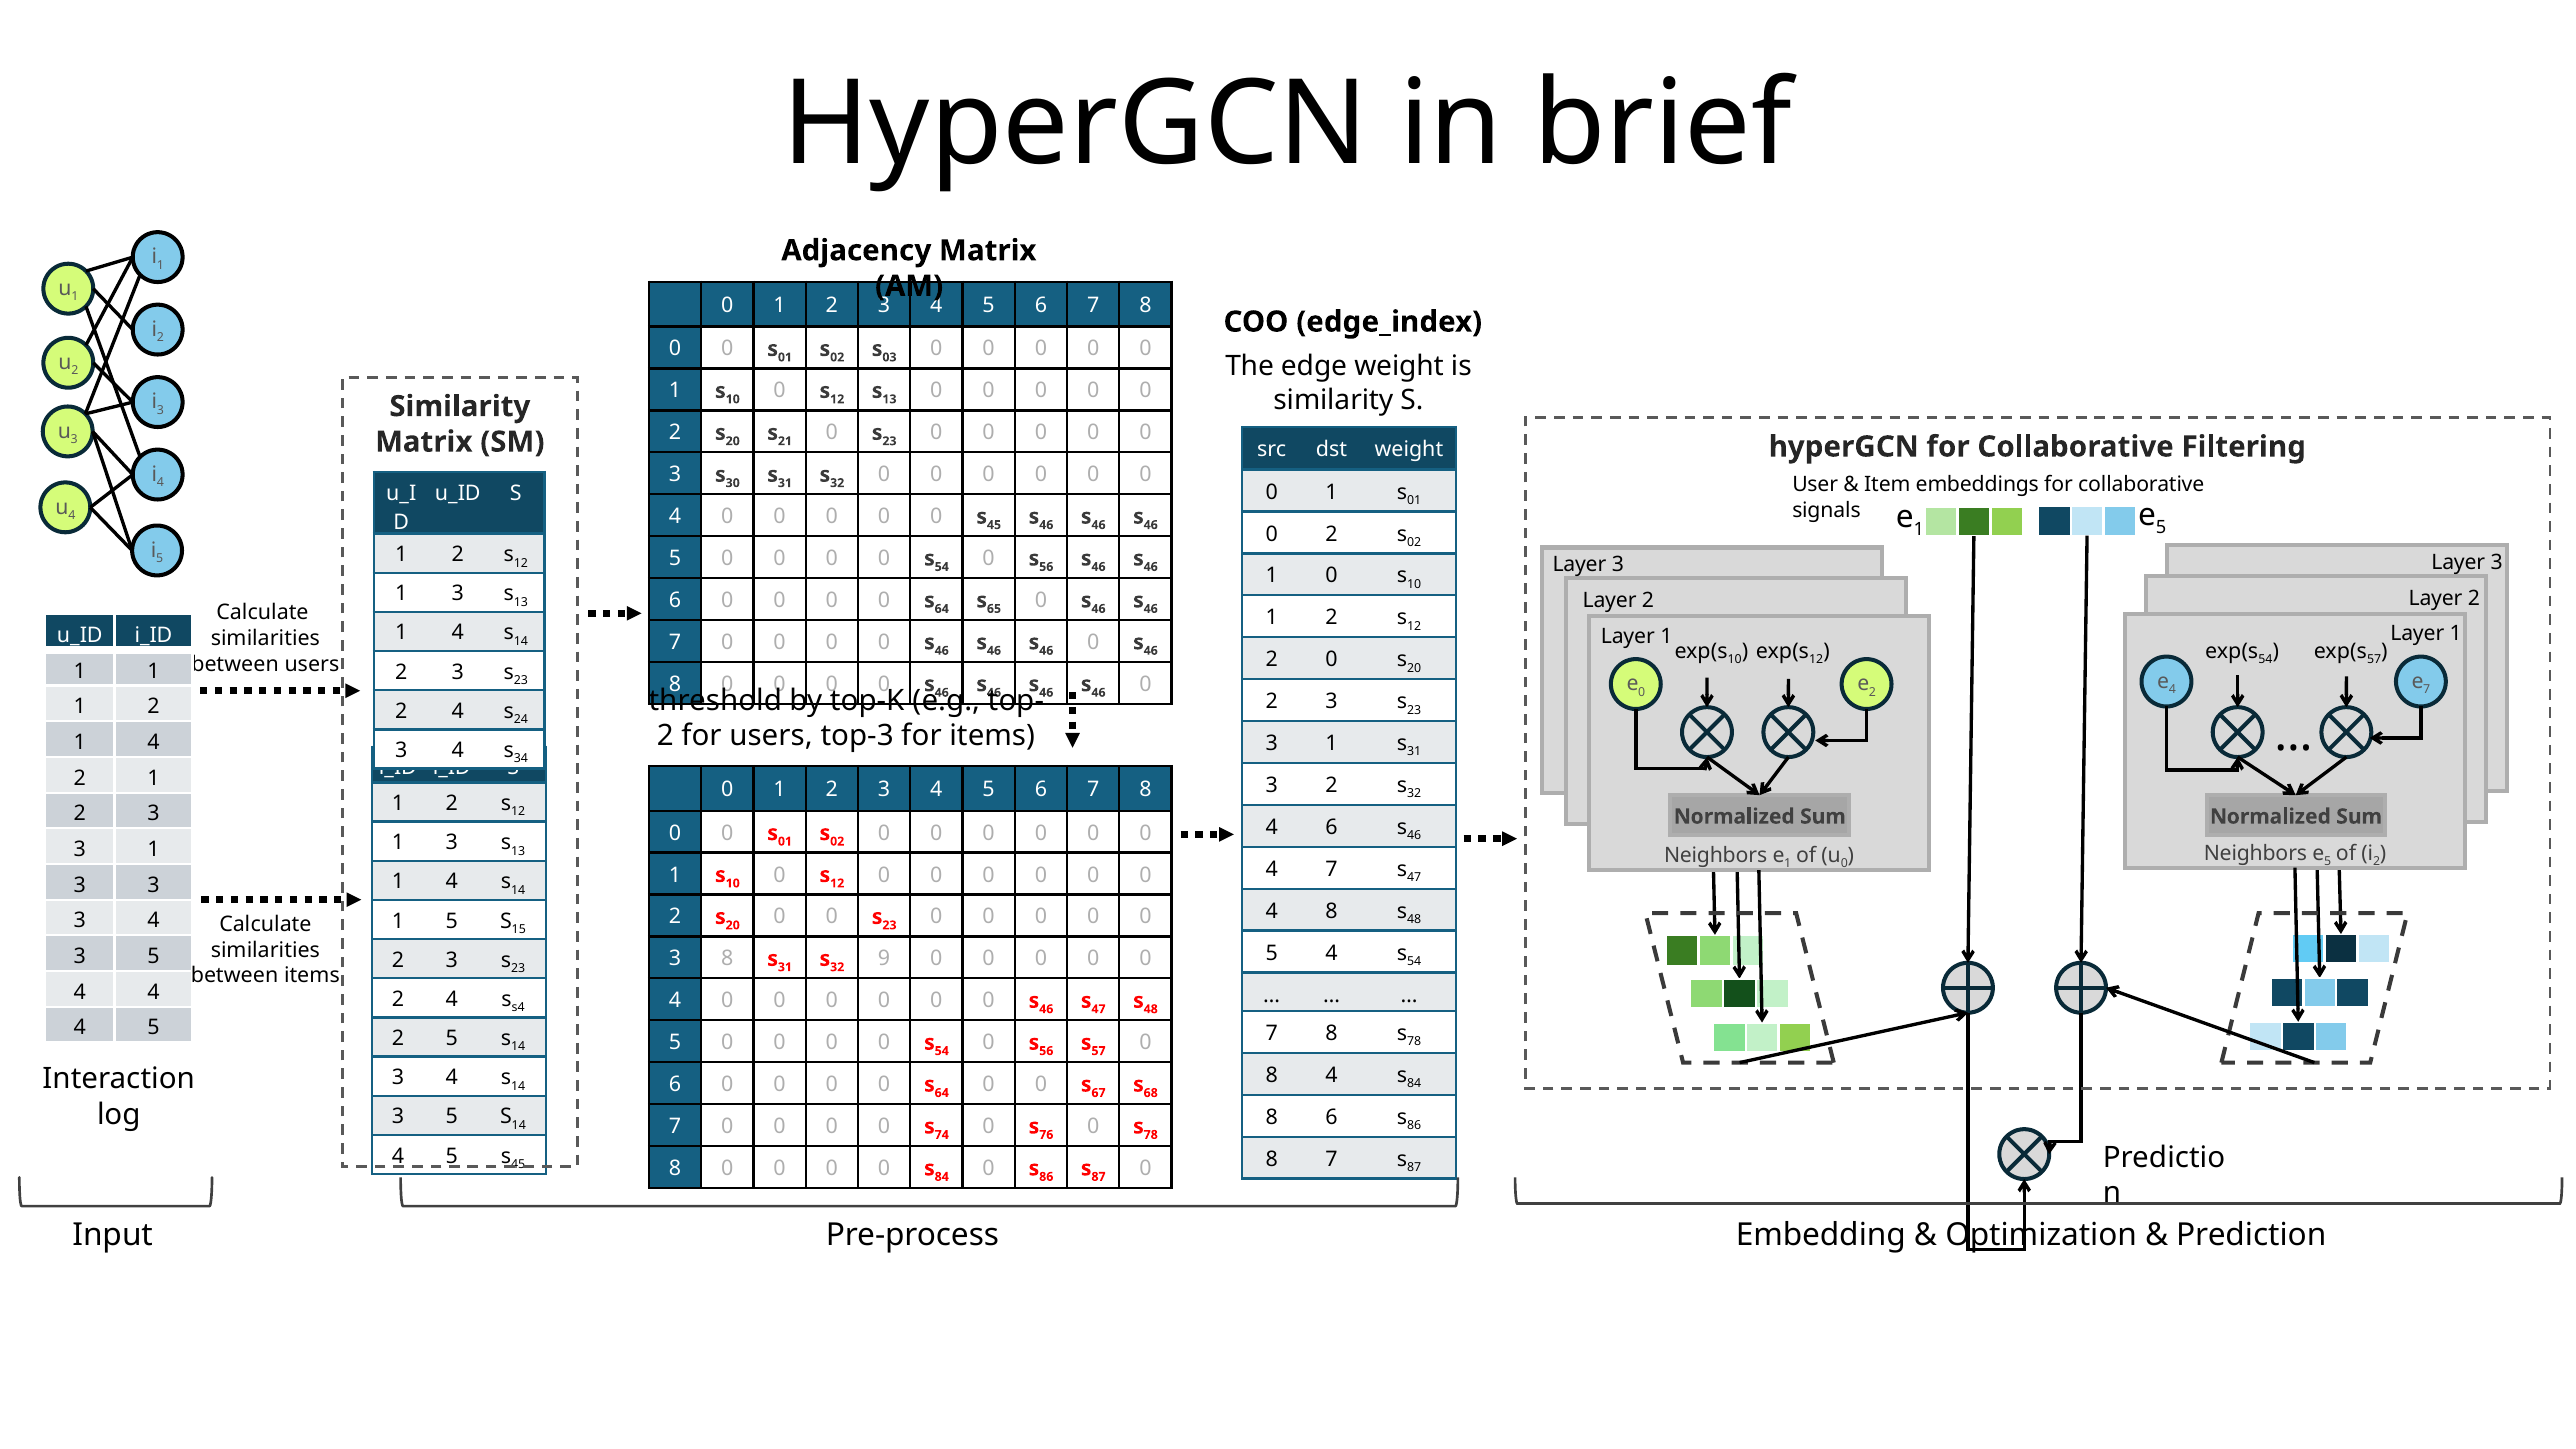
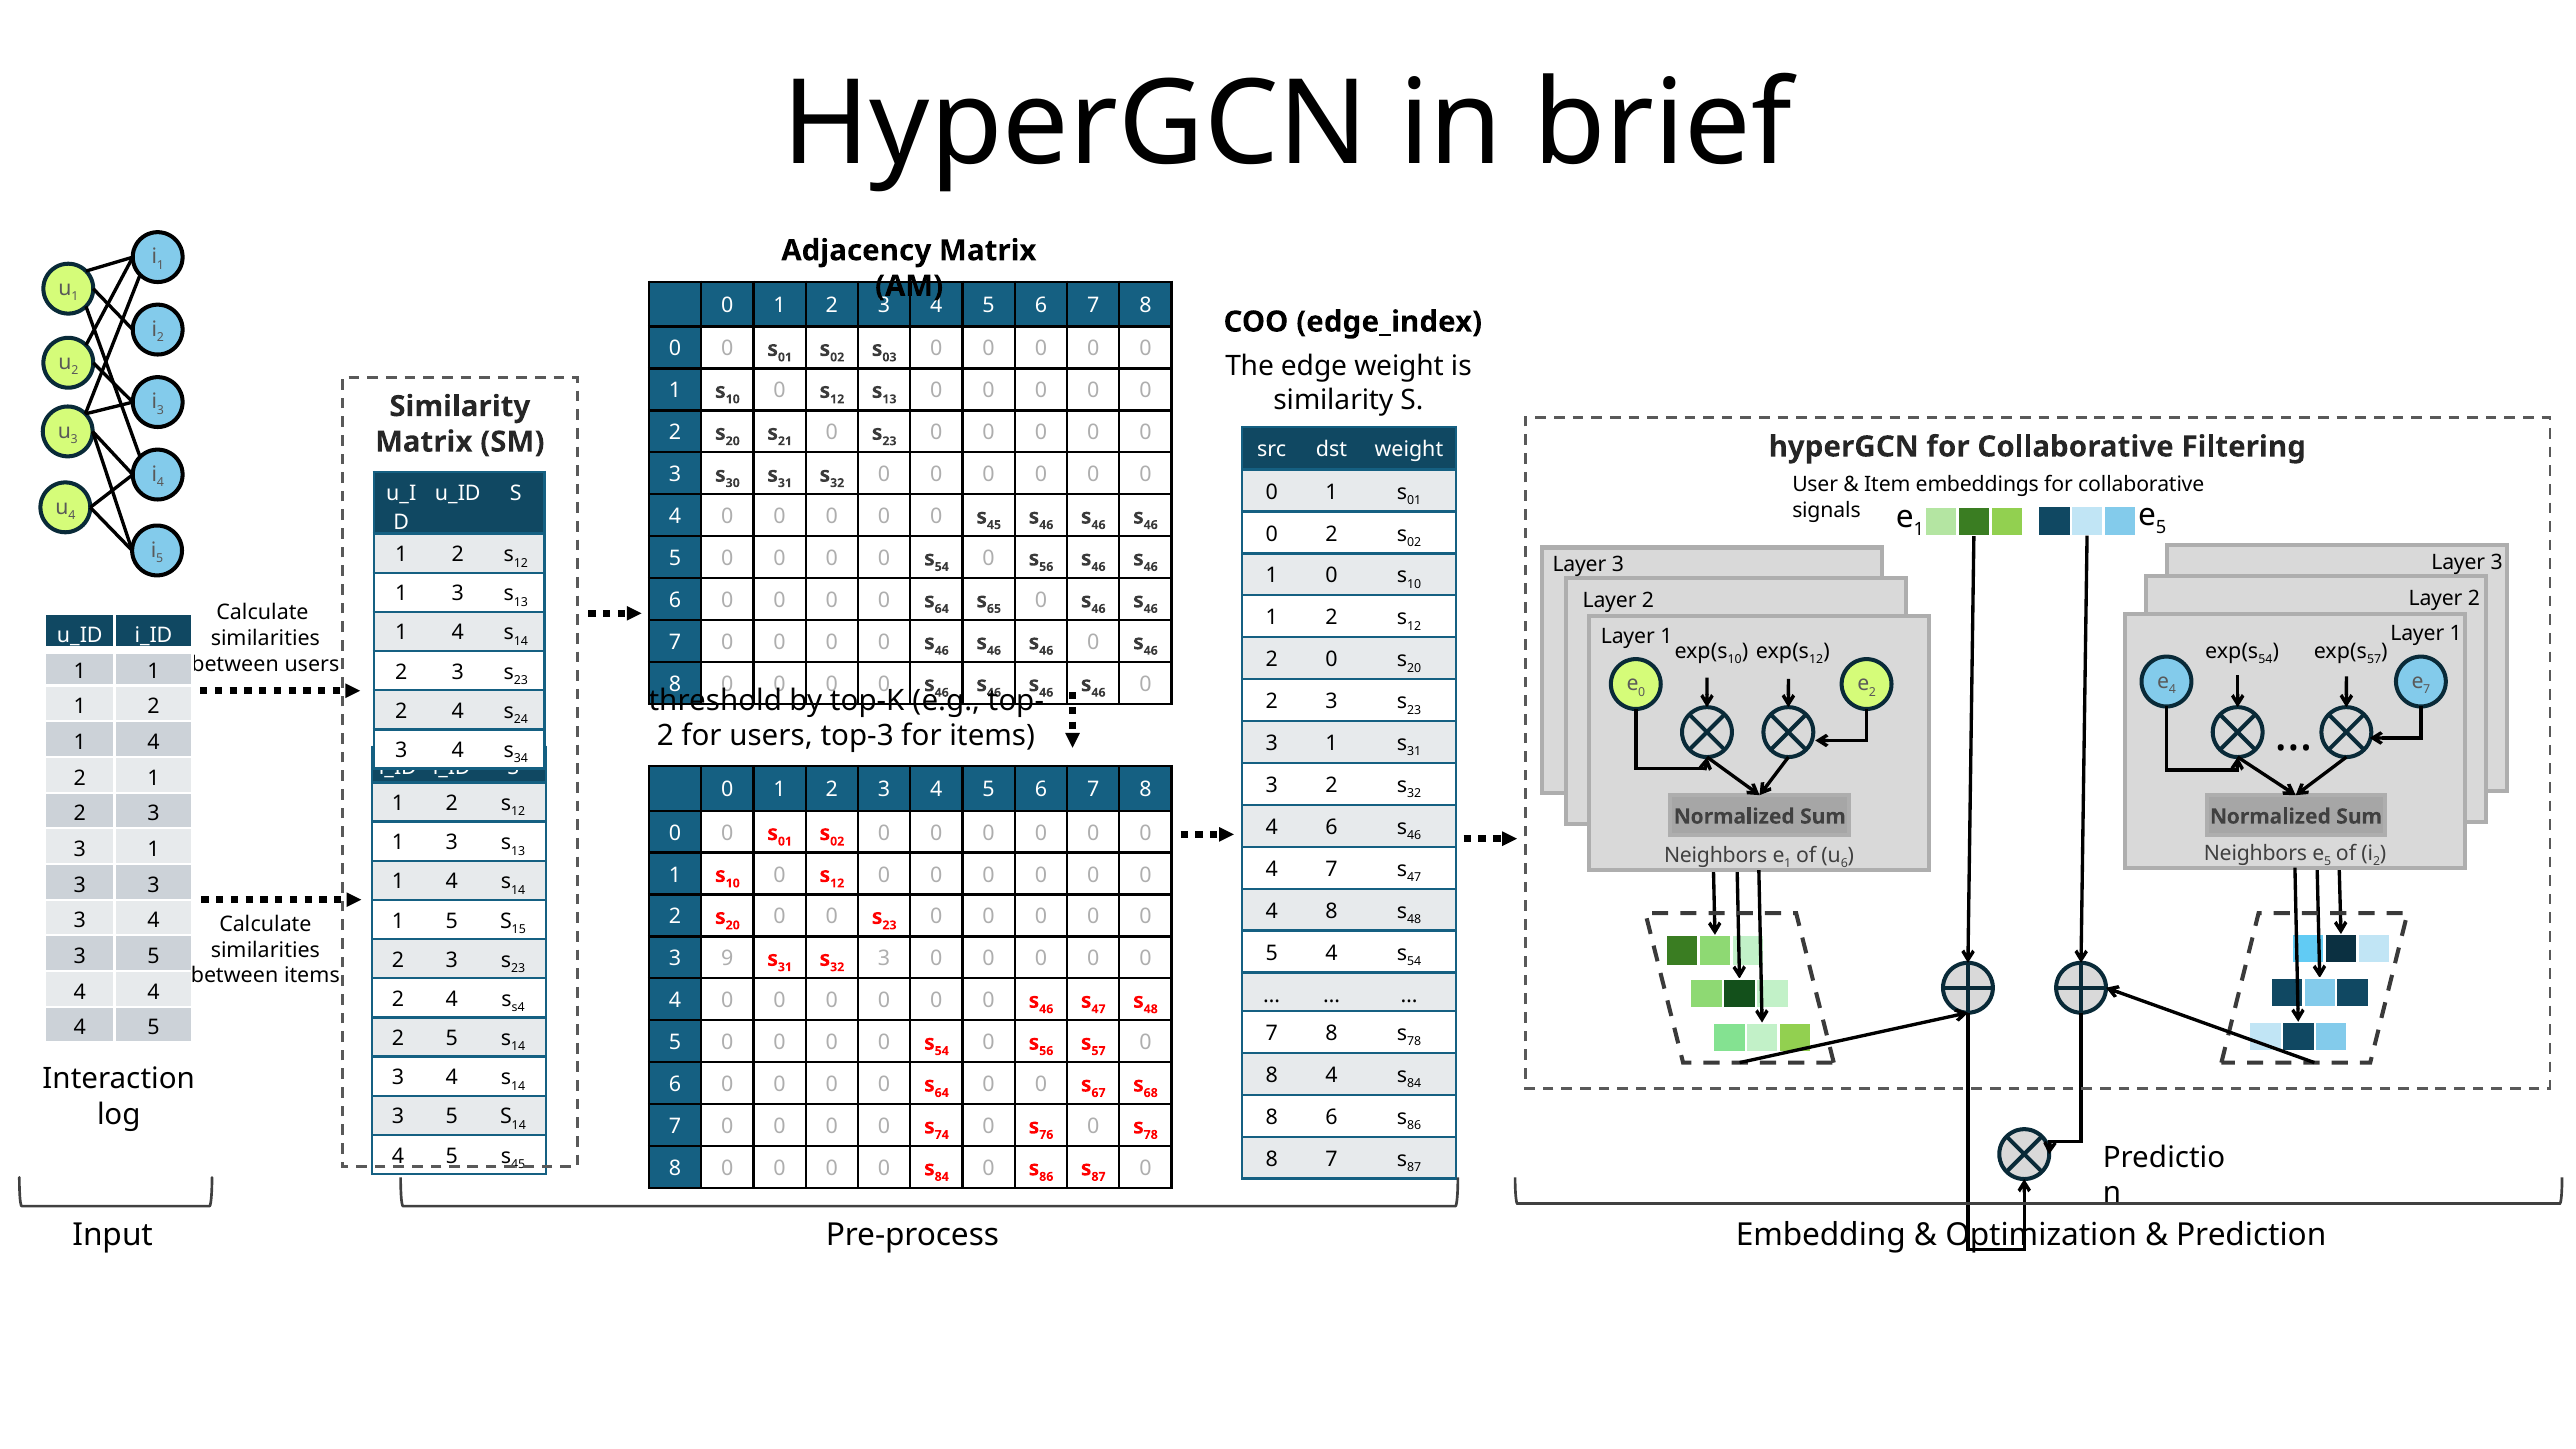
0 at (1844, 864): 0 -> 6
3 8: 8 -> 9
9 at (884, 959): 9 -> 3
